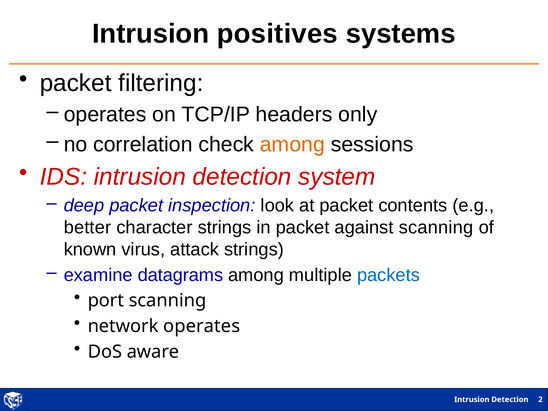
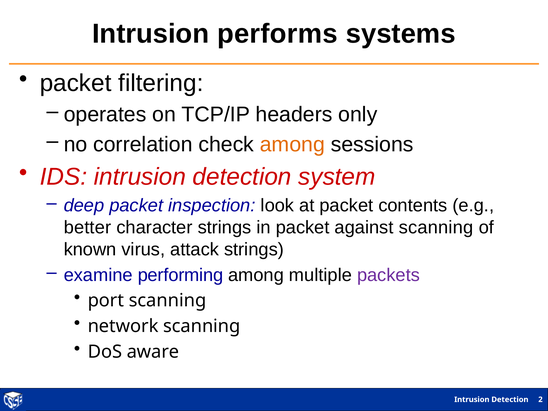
positives: positives -> performs
datagrams: datagrams -> performing
packets colour: blue -> purple
network operates: operates -> scanning
